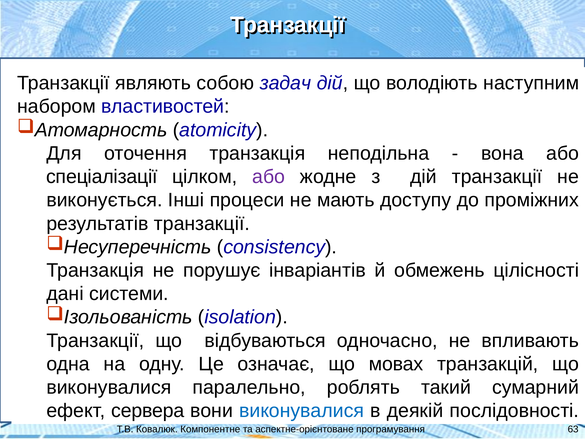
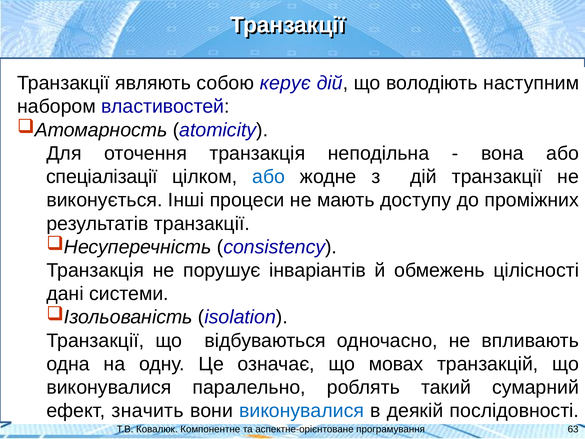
задач: задач -> керує
або at (269, 177) colour: purple -> blue
сервера: сервера -> значить
